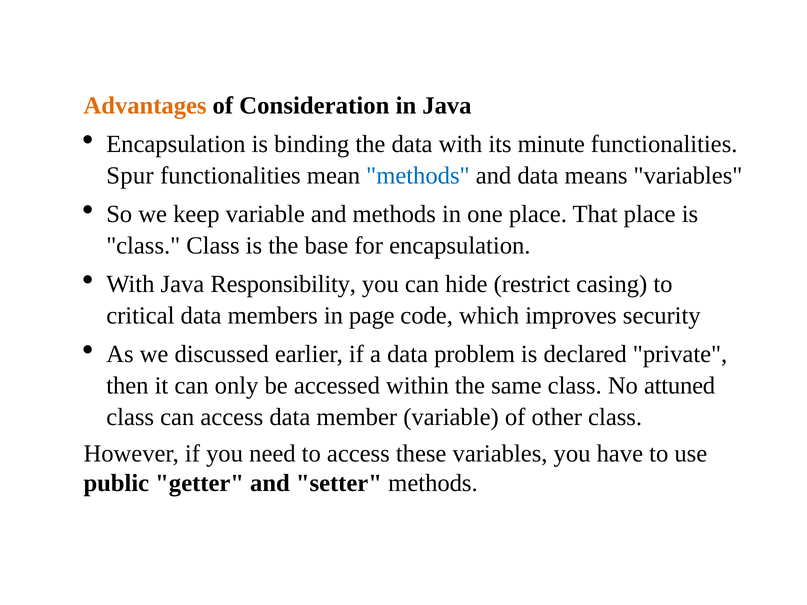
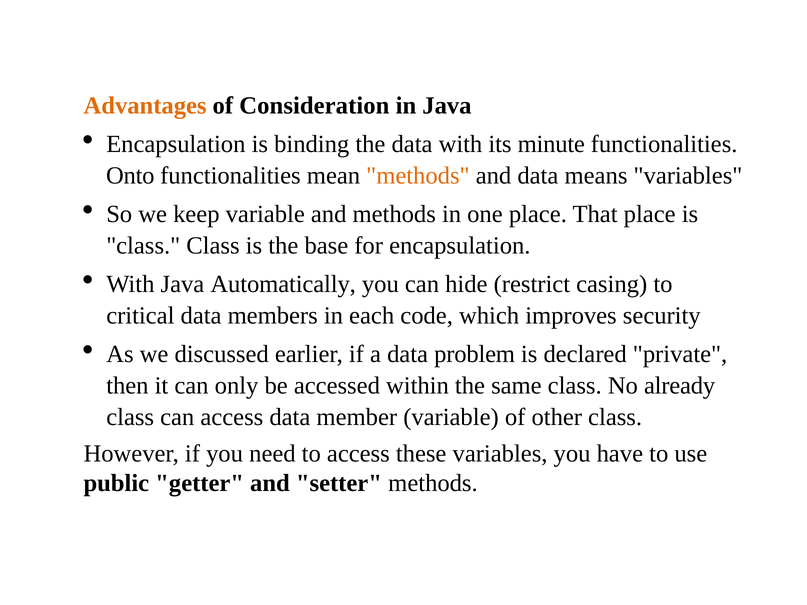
Spur: Spur -> Onto
methods at (418, 176) colour: blue -> orange
Responsibility: Responsibility -> Automatically
page: page -> each
attuned: attuned -> already
